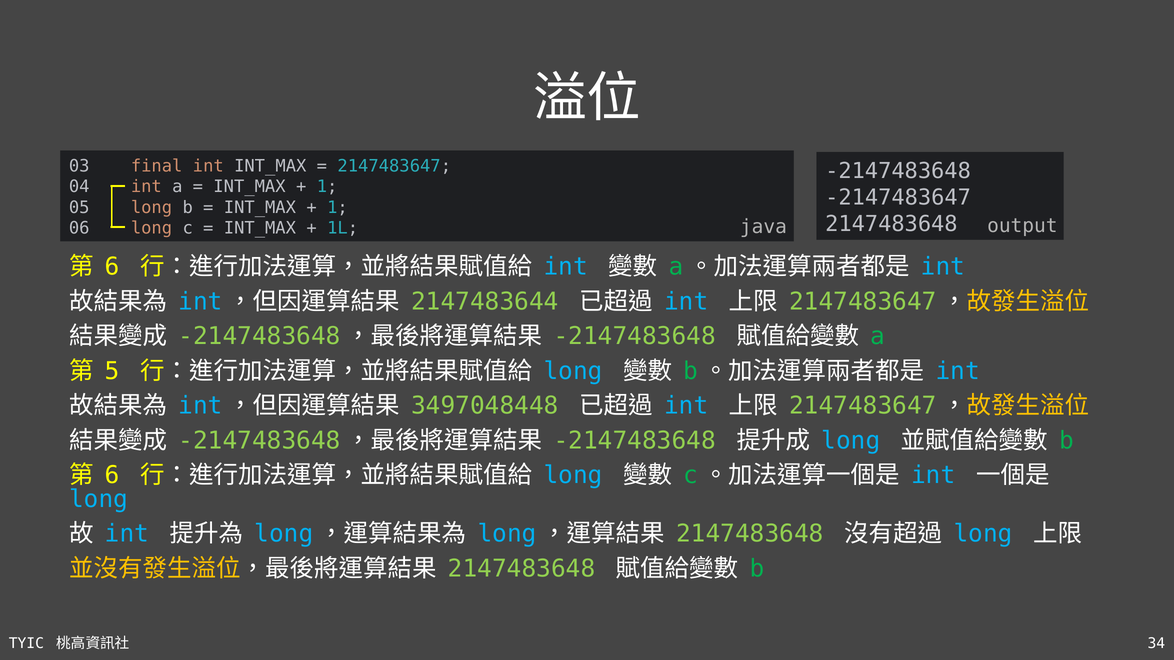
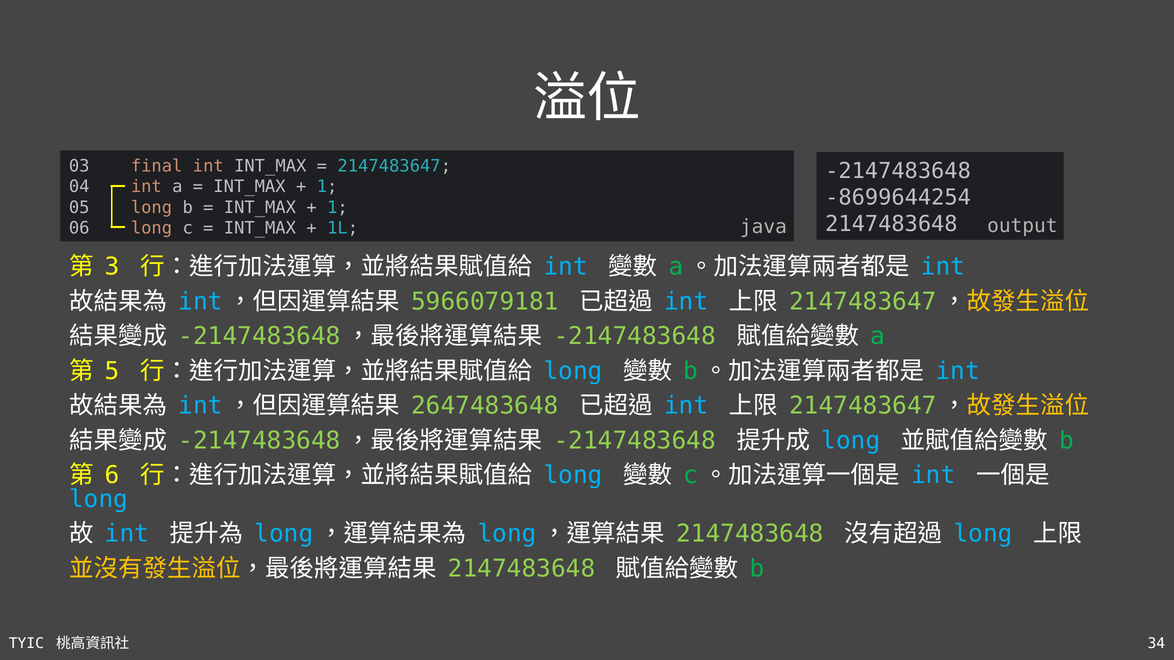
-2147483647: -2147483647 -> -8699644254
6 at (112, 267): 6 -> 3
2147483644: 2147483644 -> 5966079181
3497048448: 3497048448 -> 2647483648
